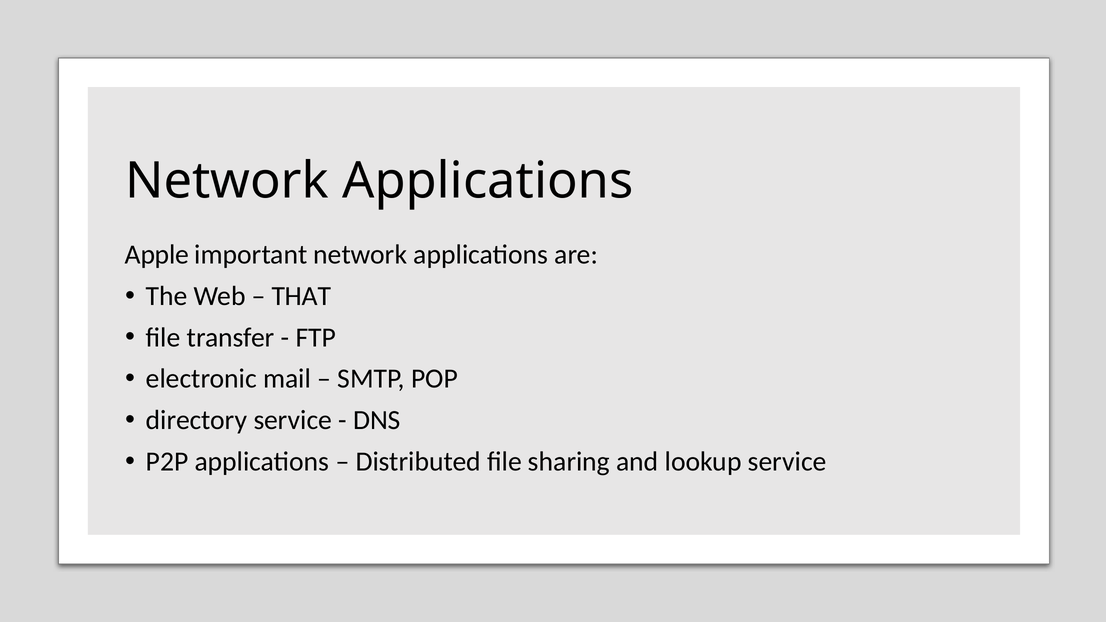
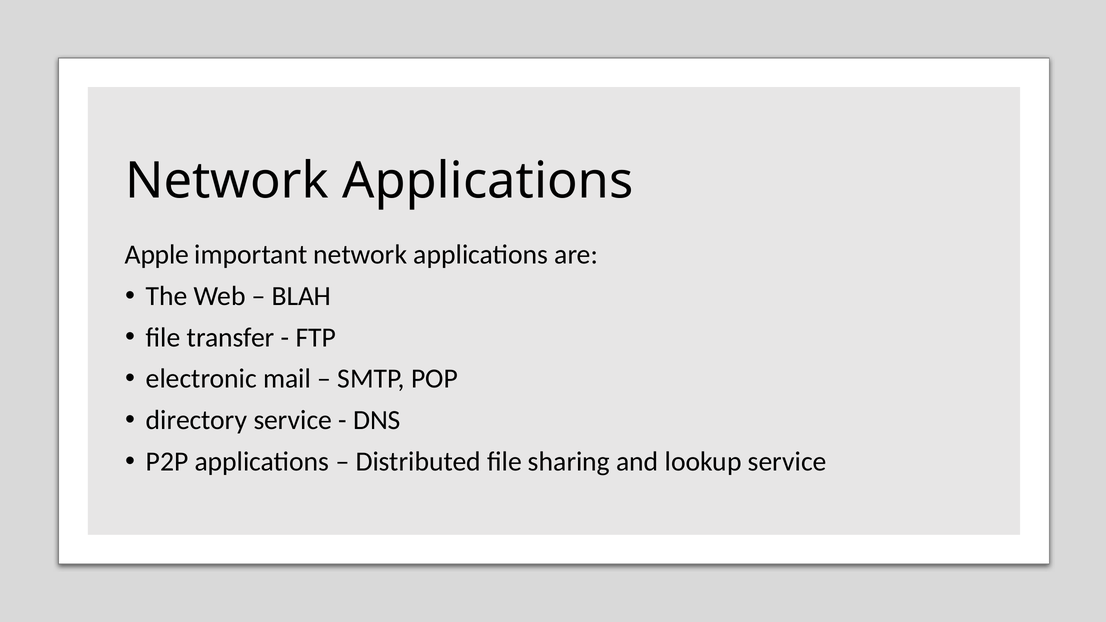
THAT: THAT -> BLAH
